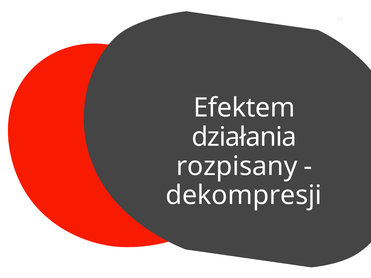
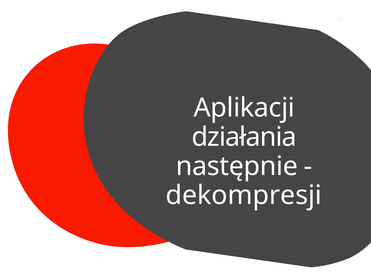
Efektem: Efektem -> Aplikacji
rozpisany: rozpisany -> następnie
